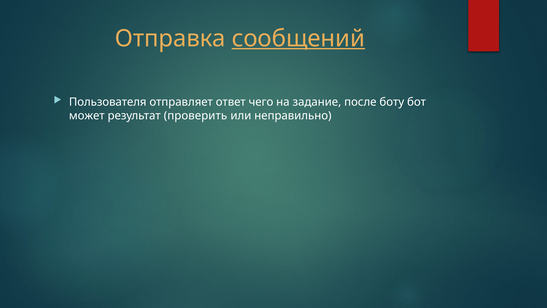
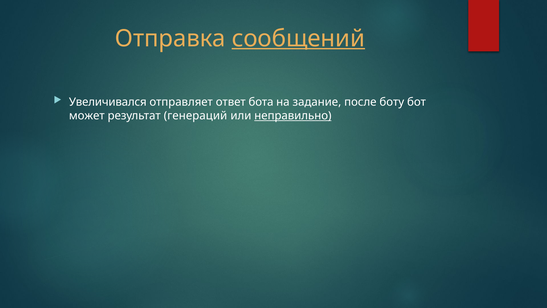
Пользователя: Пользователя -> Увеличивался
чего: чего -> бота
проверить: проверить -> генераций
неправильно underline: none -> present
